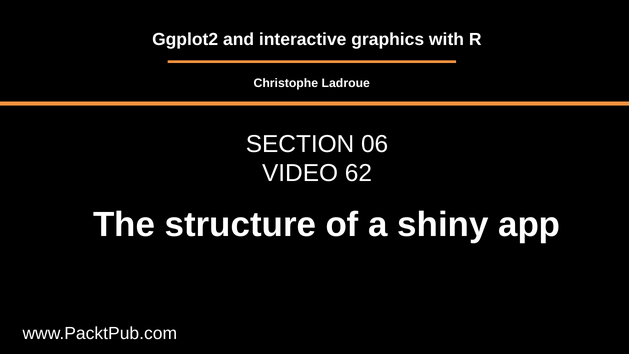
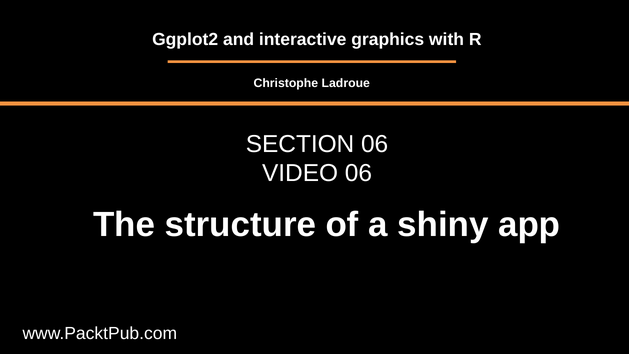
VIDEO 62: 62 -> 06
